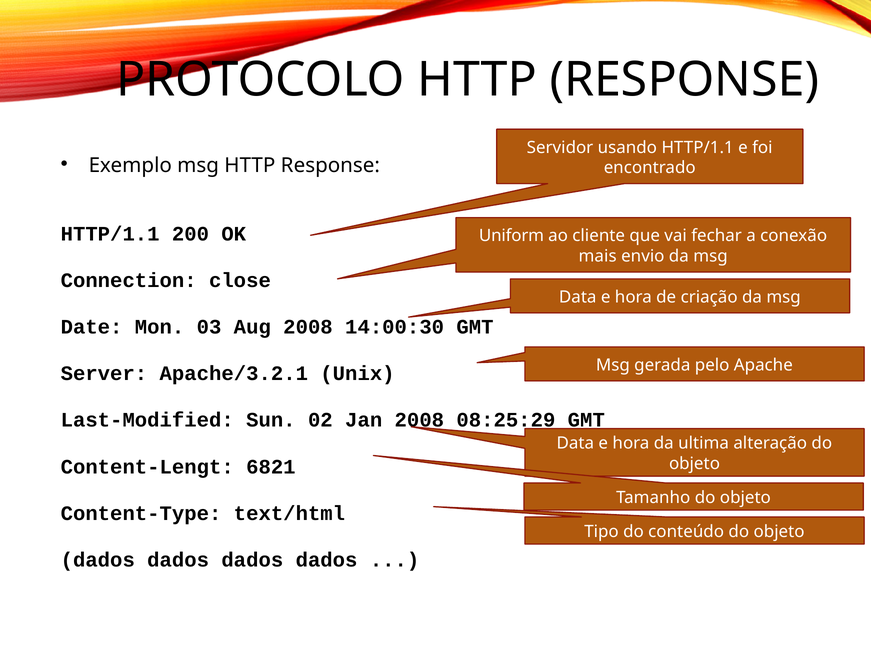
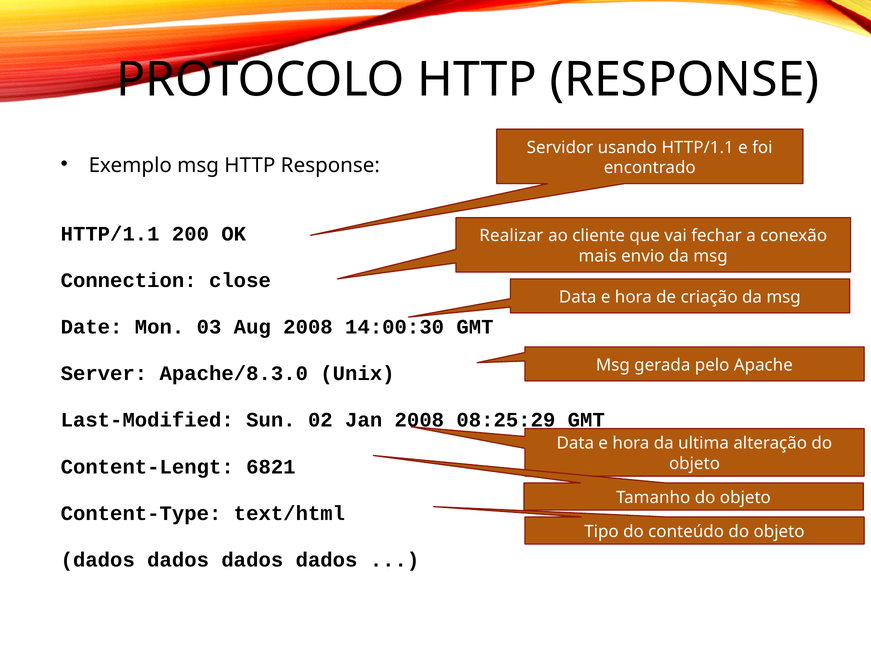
Uniform: Uniform -> Realizar
Apache/3.2.1: Apache/3.2.1 -> Apache/8.3.0
